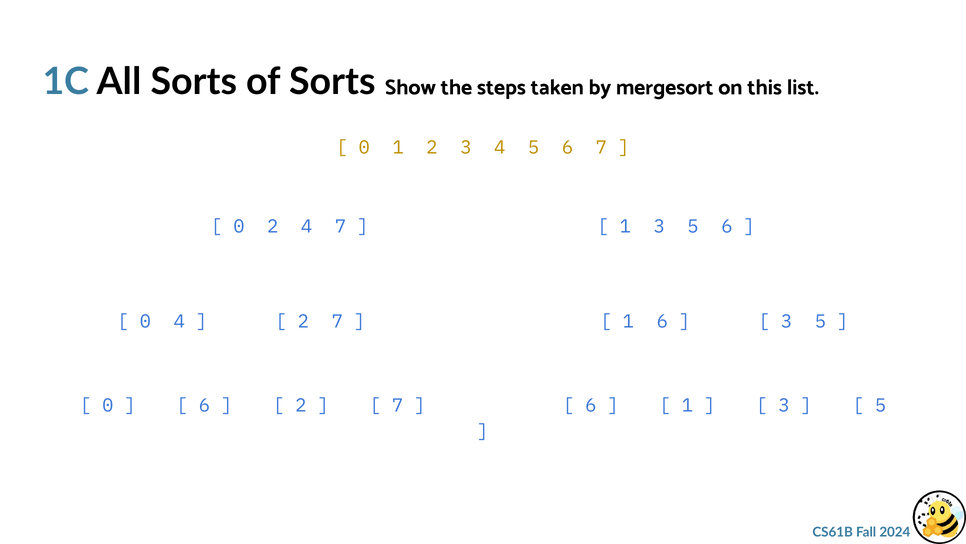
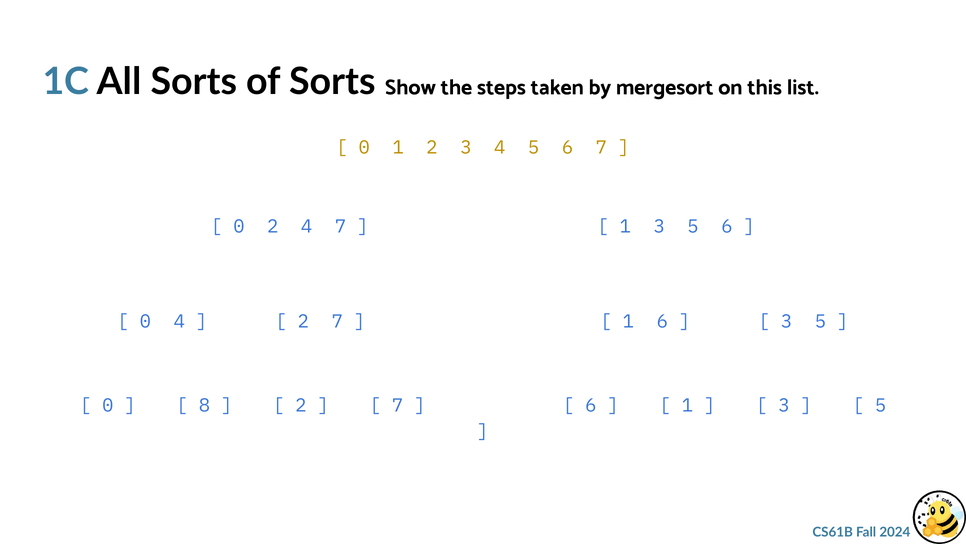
6 at (204, 405): 6 -> 8
